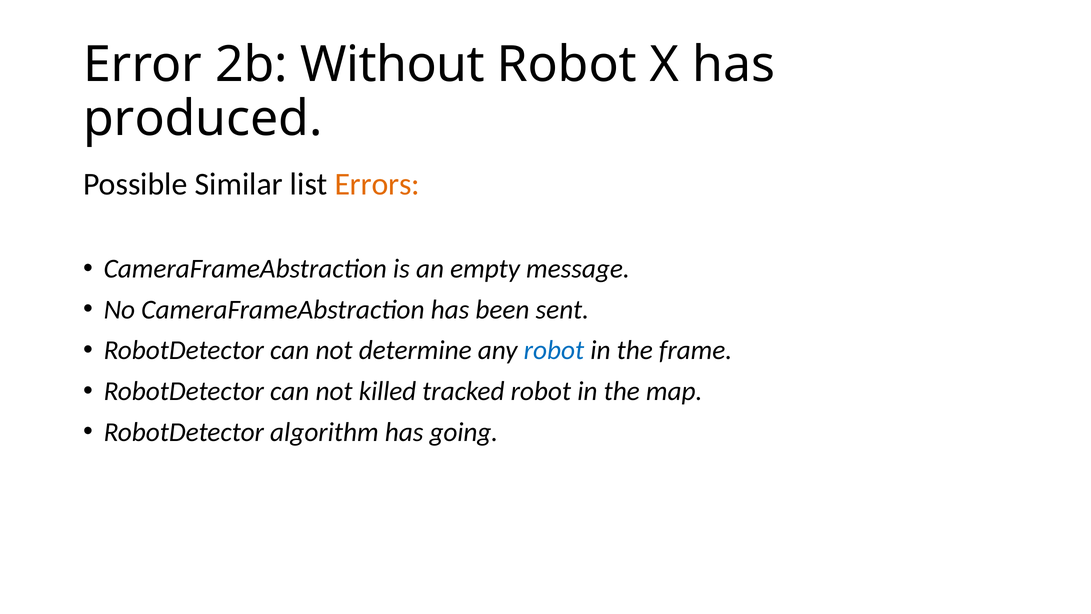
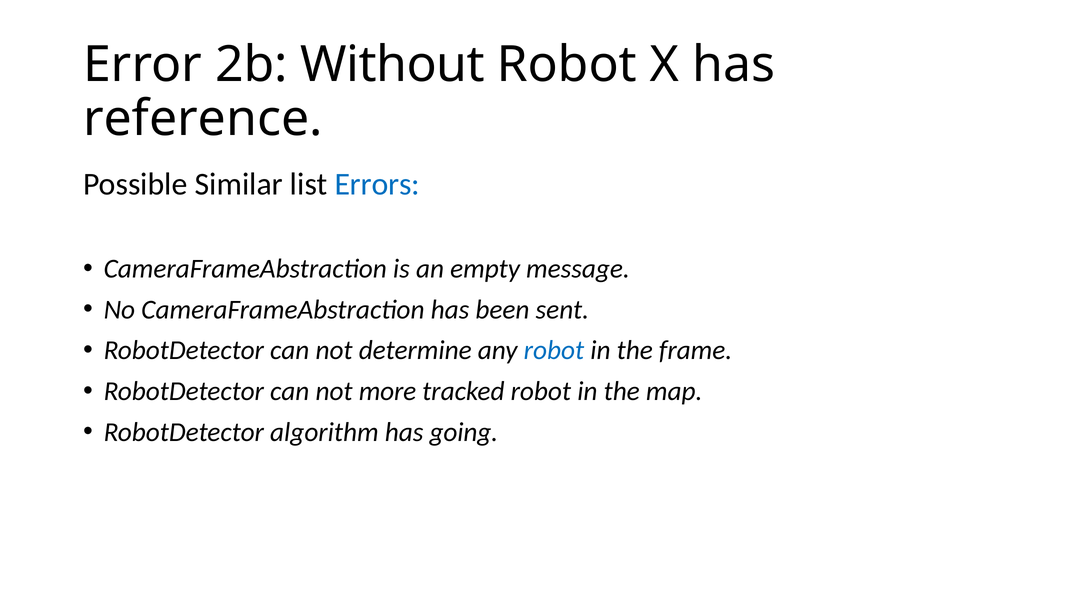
produced: produced -> reference
Errors colour: orange -> blue
killed: killed -> more
